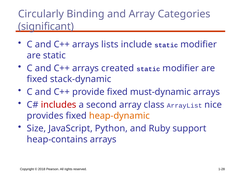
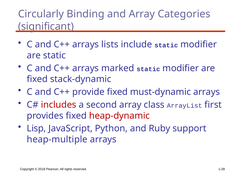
created: created -> marked
nice: nice -> first
heap-dynamic colour: orange -> red
Size: Size -> Lisp
heap-contains: heap-contains -> heap-multiple
